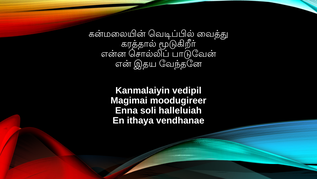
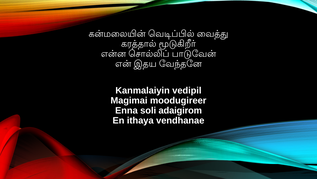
halleluiah: halleluiah -> adaigirom
